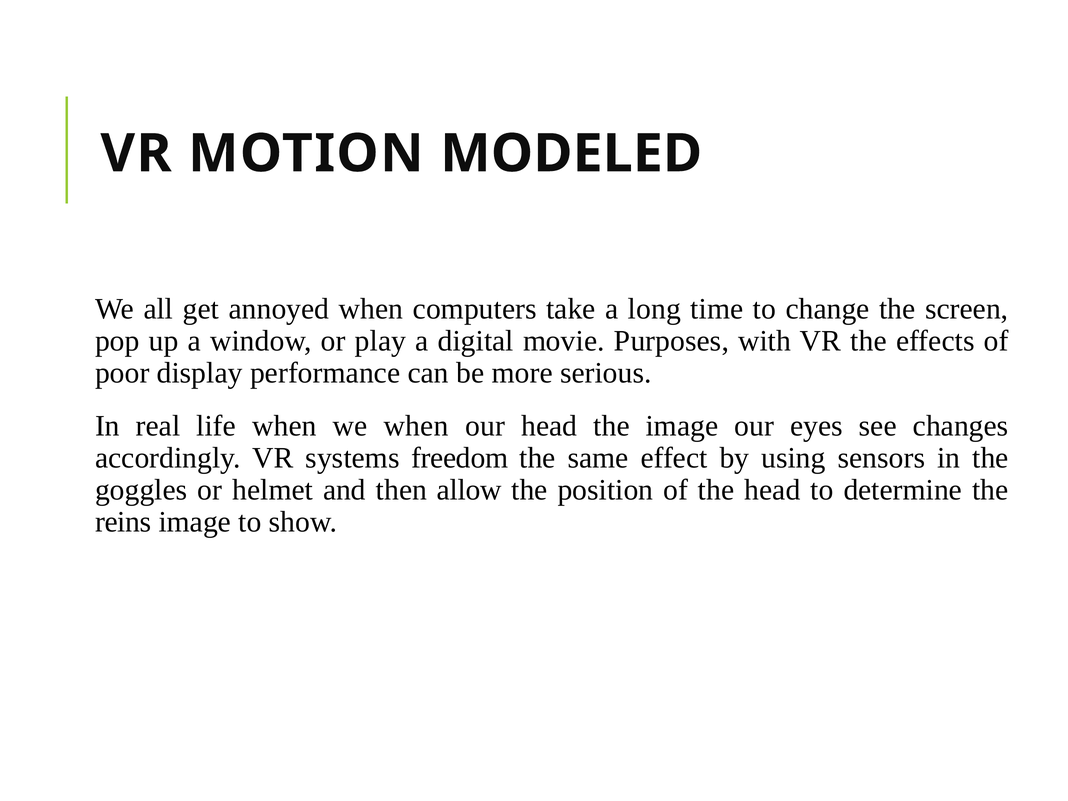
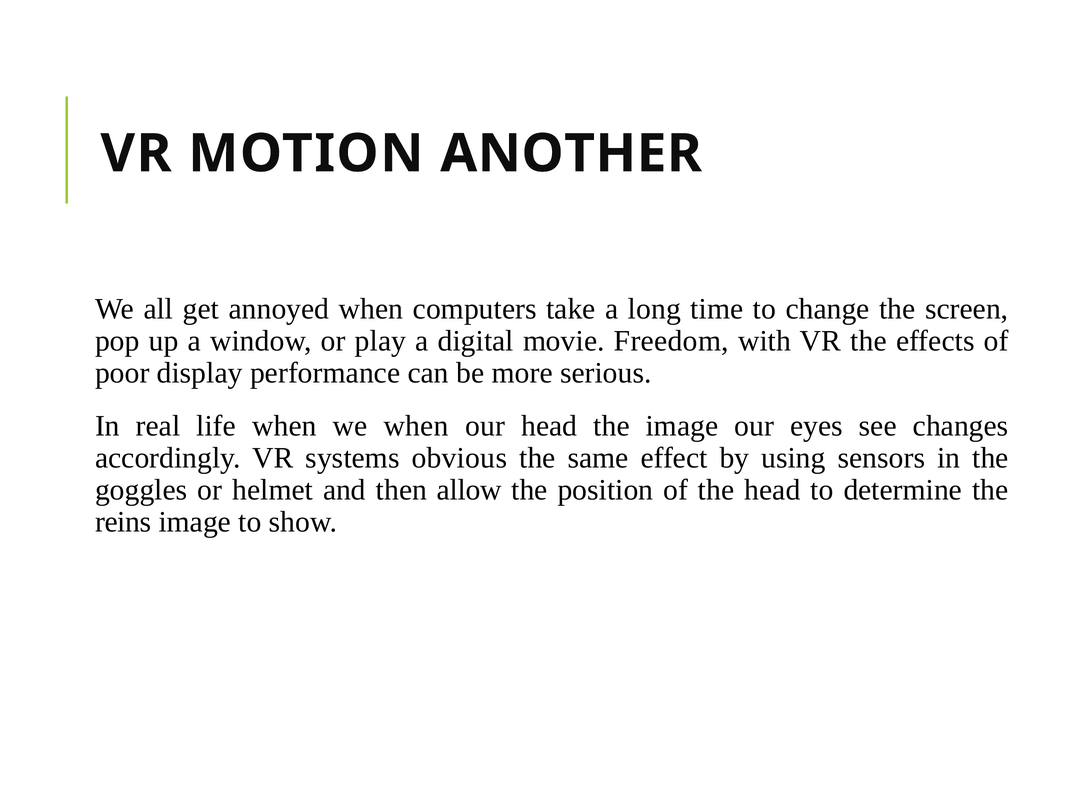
MODELED: MODELED -> ANOTHER
Purposes: Purposes -> Freedom
freedom: freedom -> obvious
